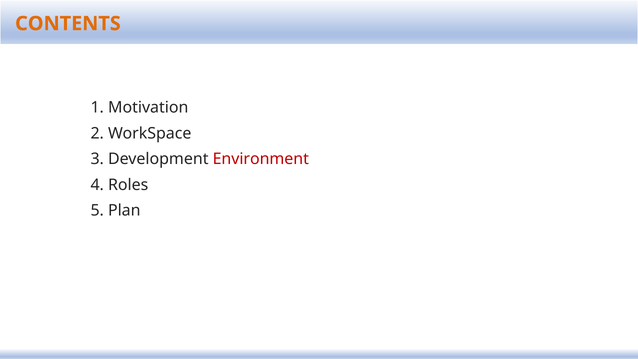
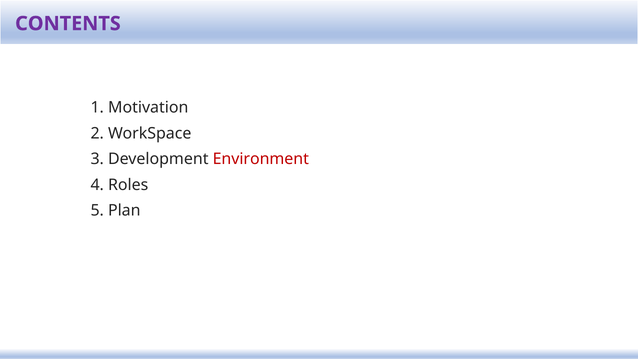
CONTENTS colour: orange -> purple
